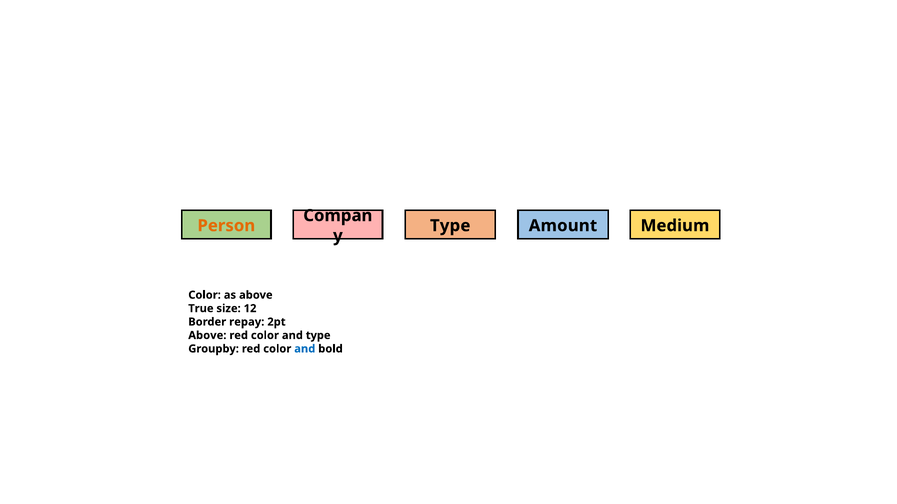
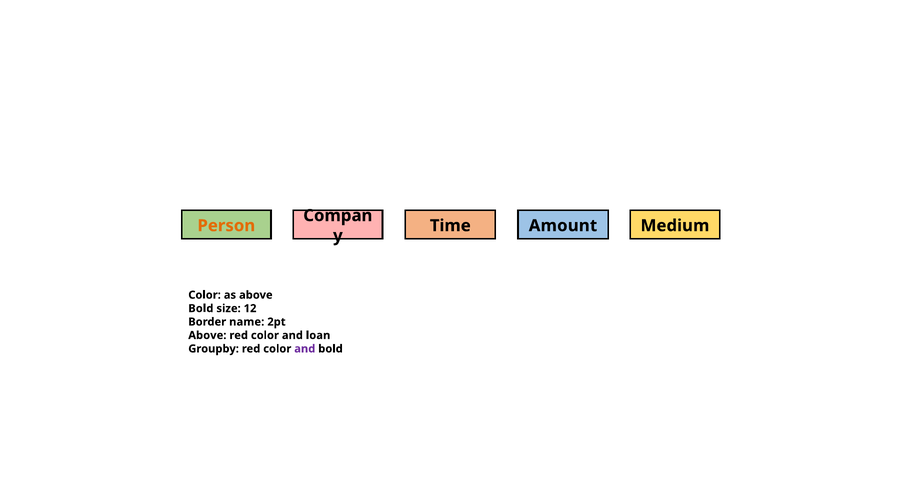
Type at (450, 226): Type -> Time
True at (201, 309): True -> Bold
repay: repay -> name
and type: type -> loan
and at (305, 349) colour: blue -> purple
